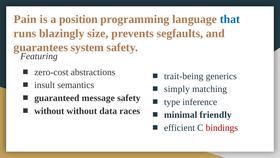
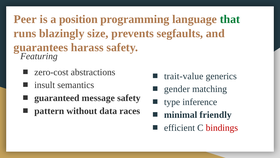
Pain: Pain -> Peer
that colour: blue -> green
system: system -> harass
trait-being: trait-being -> trait-value
simply: simply -> gender
without at (49, 111): without -> pattern
